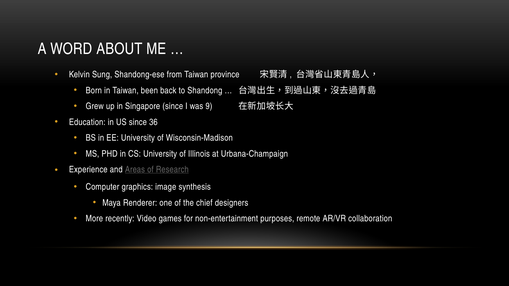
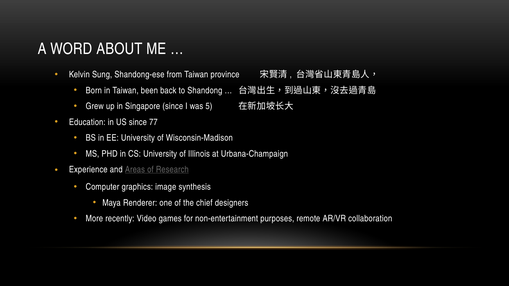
9: 9 -> 5
36: 36 -> 77
